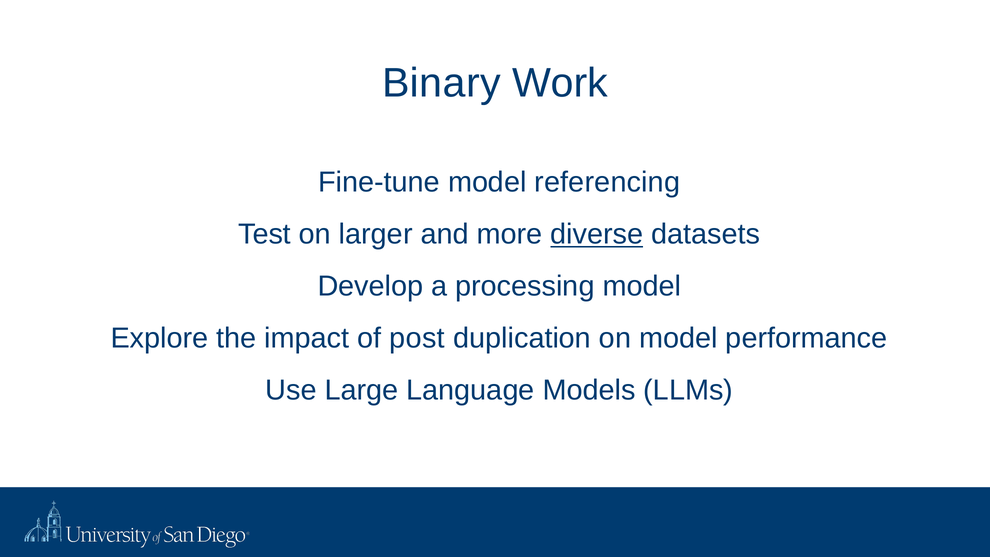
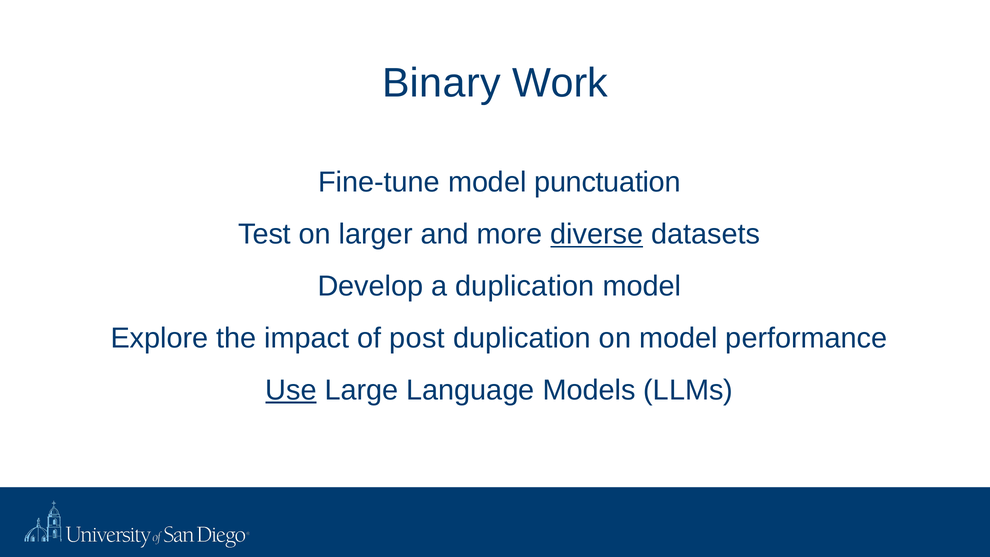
referencing: referencing -> punctuation
a processing: processing -> duplication
Use underline: none -> present
